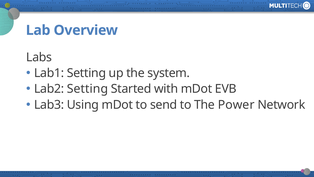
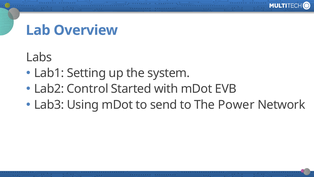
Lab2 Setting: Setting -> Control
